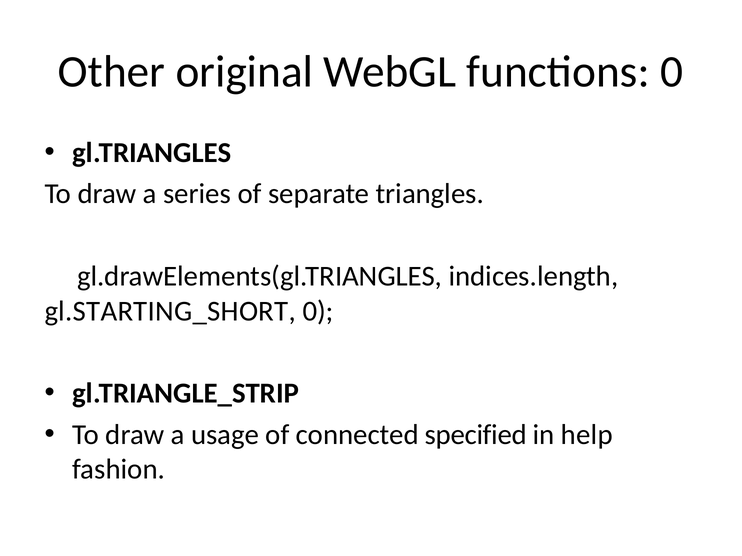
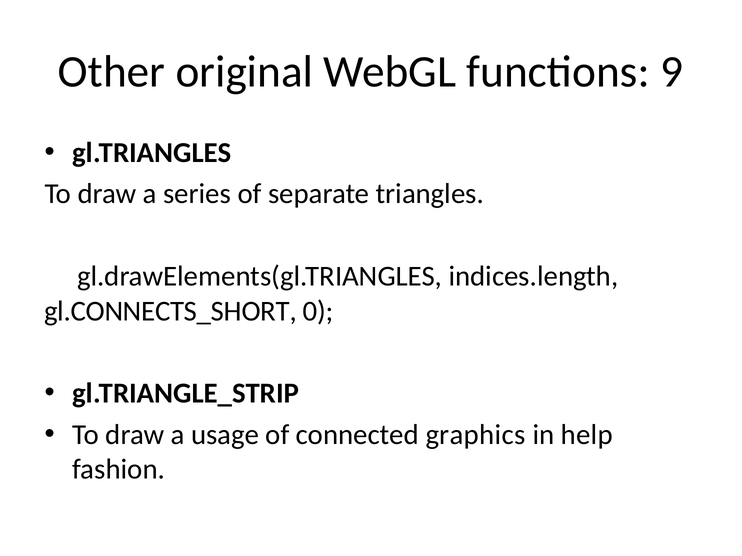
functions 0: 0 -> 9
gl.STARTING_SHORT: gl.STARTING_SHORT -> gl.CONNECTS_SHORT
specified: specified -> graphics
